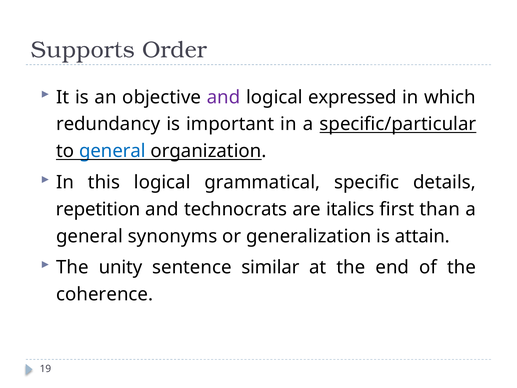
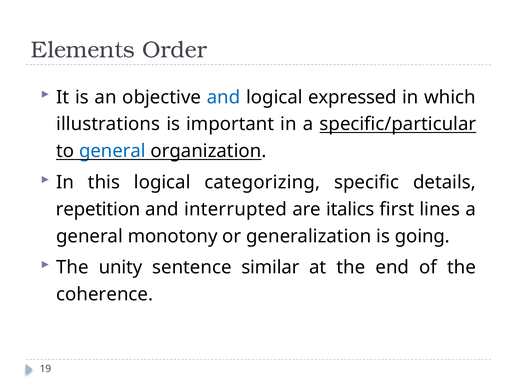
Supports: Supports -> Elements
and at (224, 97) colour: purple -> blue
redundancy: redundancy -> illustrations
grammatical: grammatical -> categorizing
technocrats: technocrats -> interrupted
than: than -> lines
synonyms: synonyms -> monotony
attain: attain -> going
